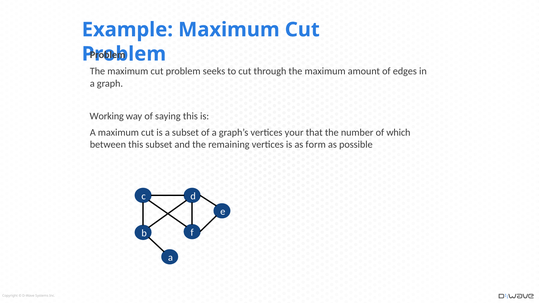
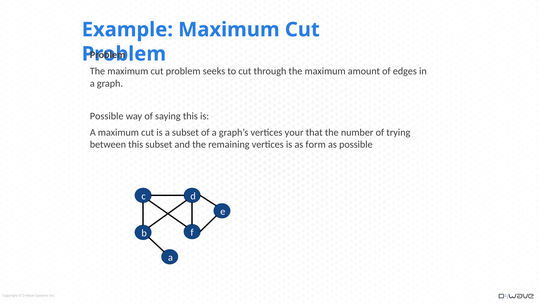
Working at (107, 116): Working -> Possible
which: which -> trying
